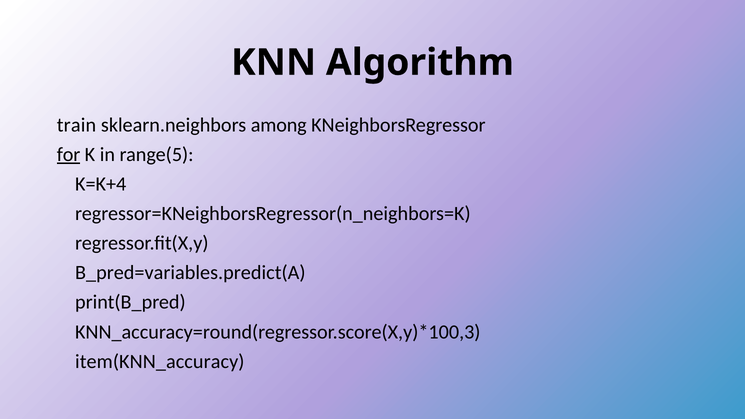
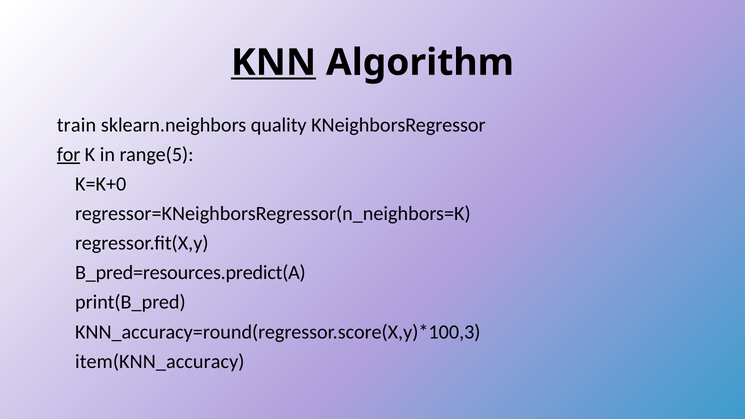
KNN underline: none -> present
among: among -> quality
K=K+4: K=K+4 -> K=K+0
B_pred=variables.predict(A: B_pred=variables.predict(A -> B_pred=resources.predict(A
